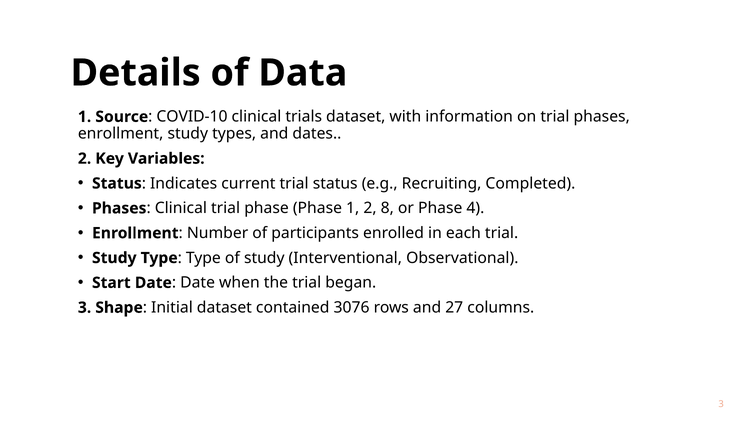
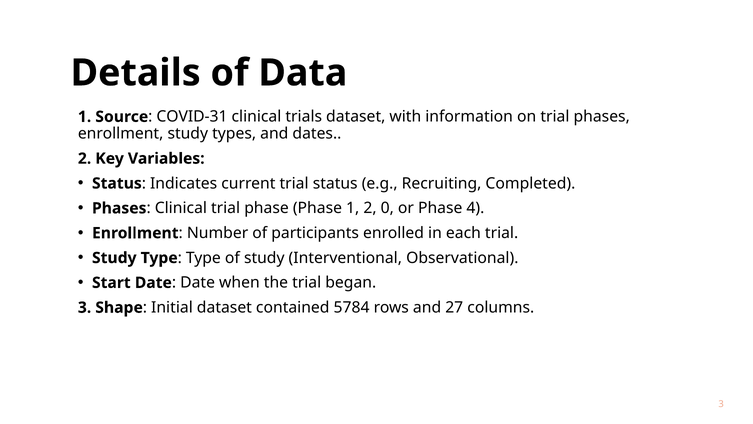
COVID-10: COVID-10 -> COVID-31
8: 8 -> 0
3076: 3076 -> 5784
